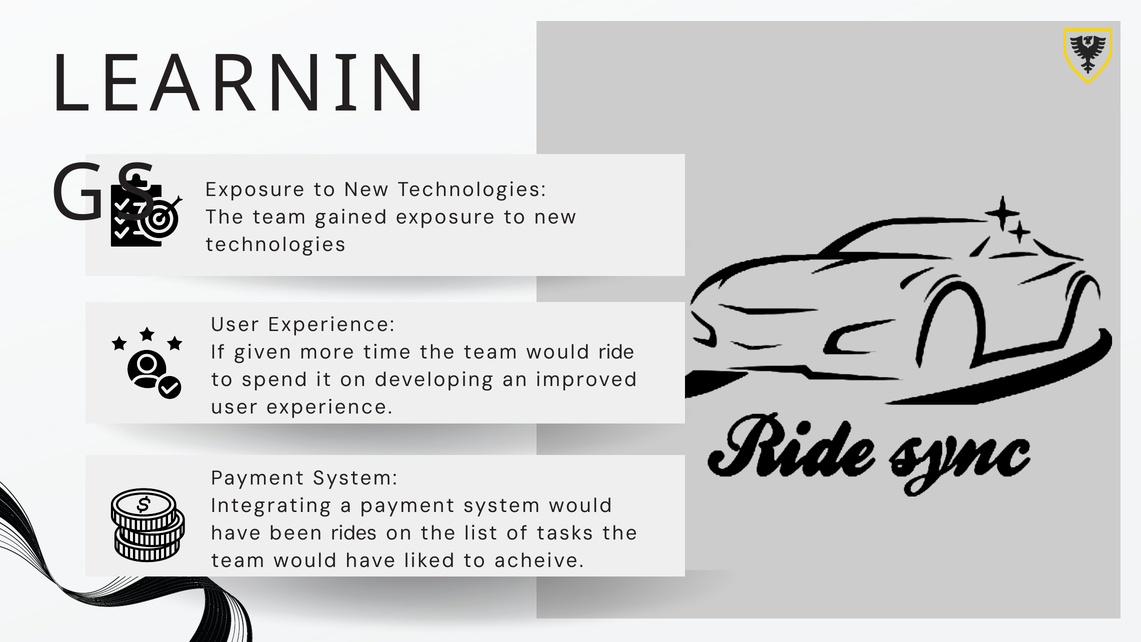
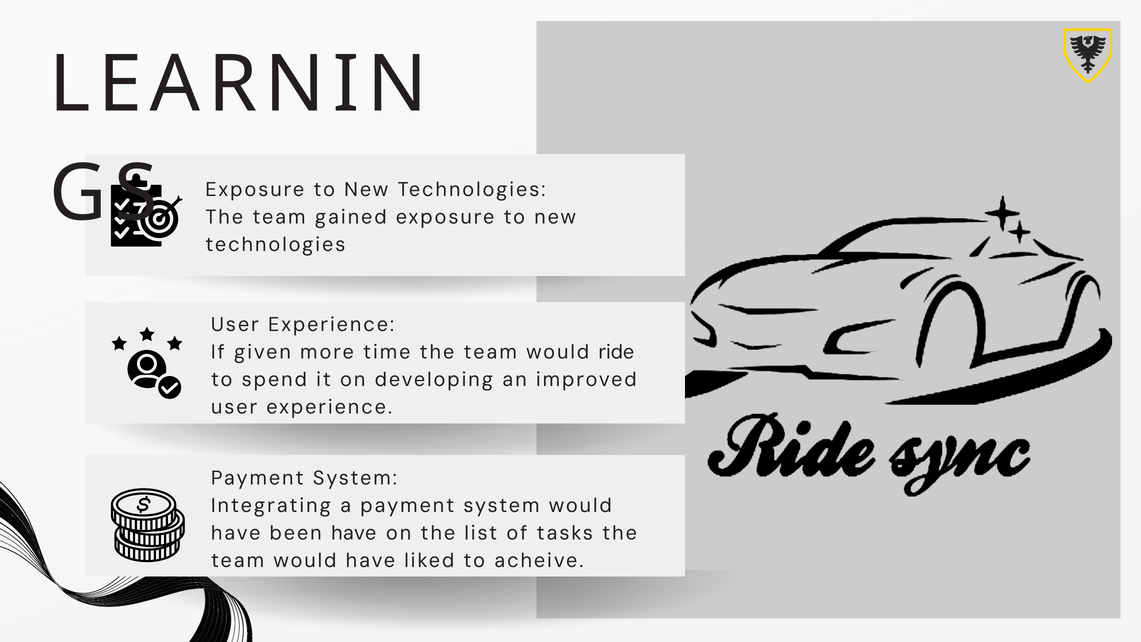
been rides: rides -> have
